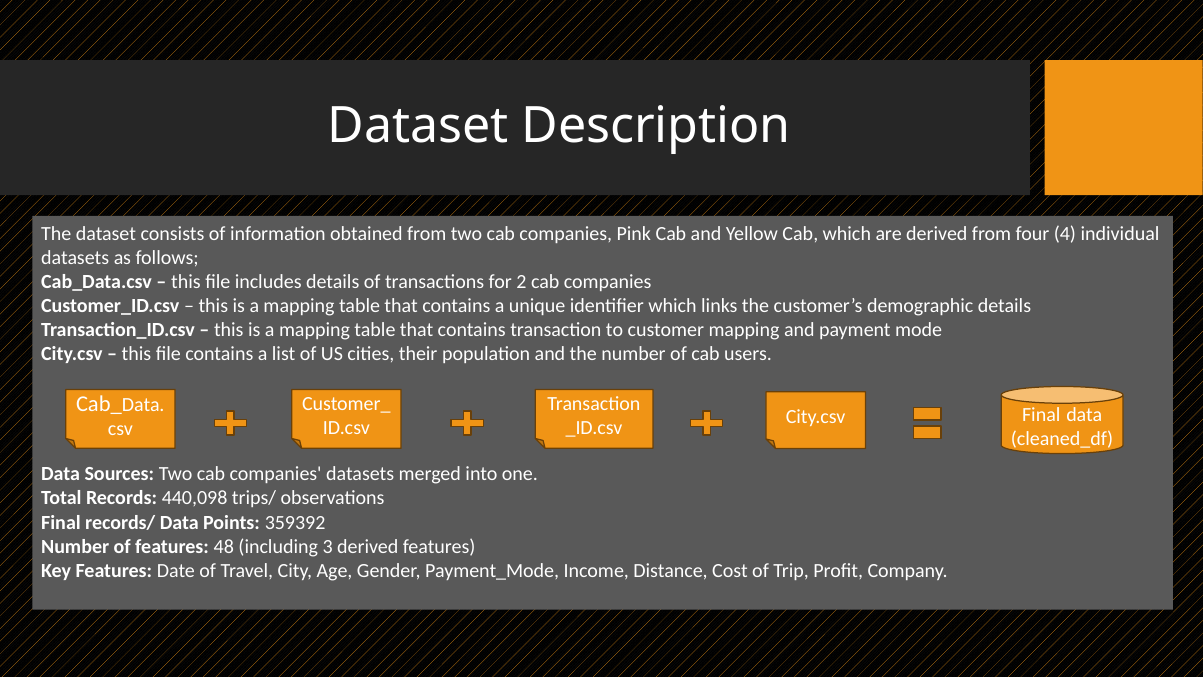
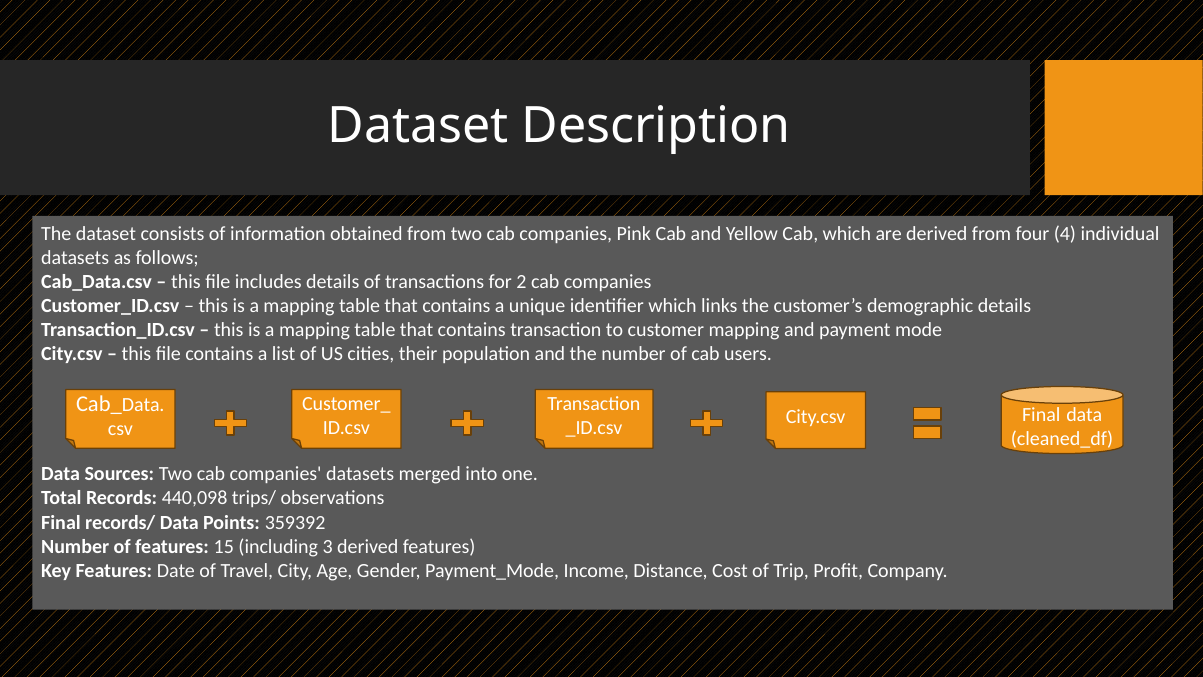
48: 48 -> 15
